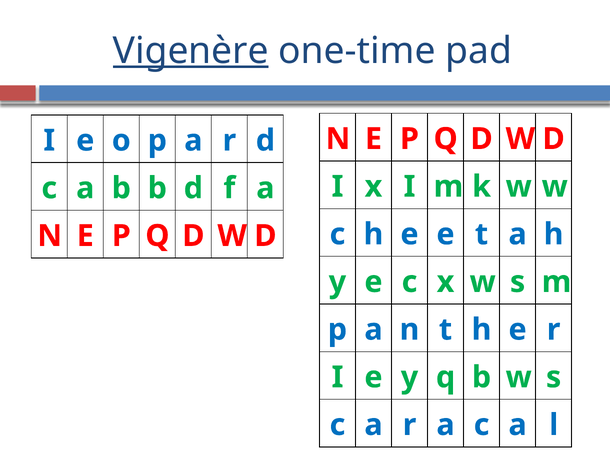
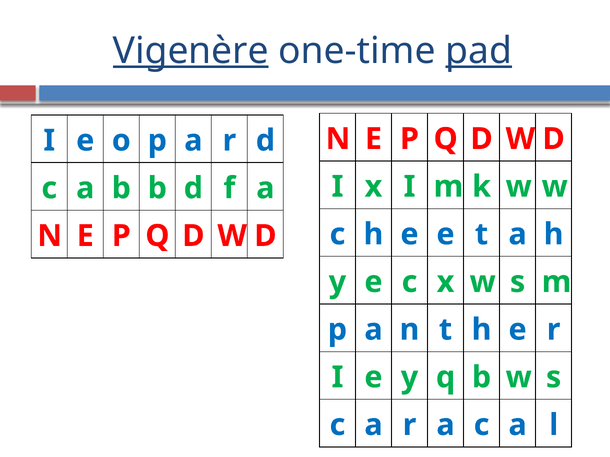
pad underline: none -> present
